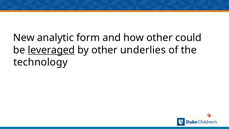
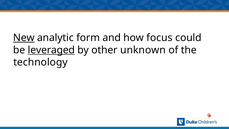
New underline: none -> present
how other: other -> focus
underlies: underlies -> unknown
